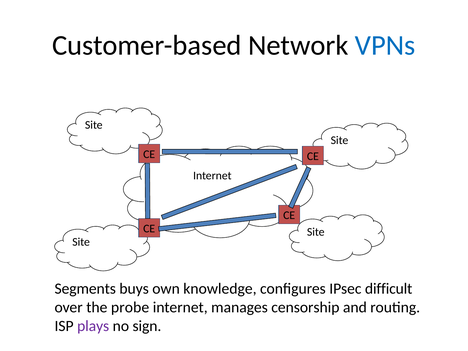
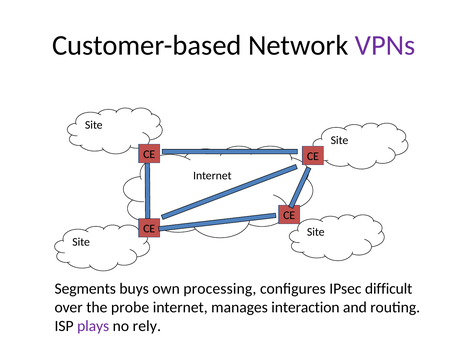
VPNs colour: blue -> purple
knowledge: knowledge -> processing
censorship: censorship -> interaction
sign: sign -> rely
